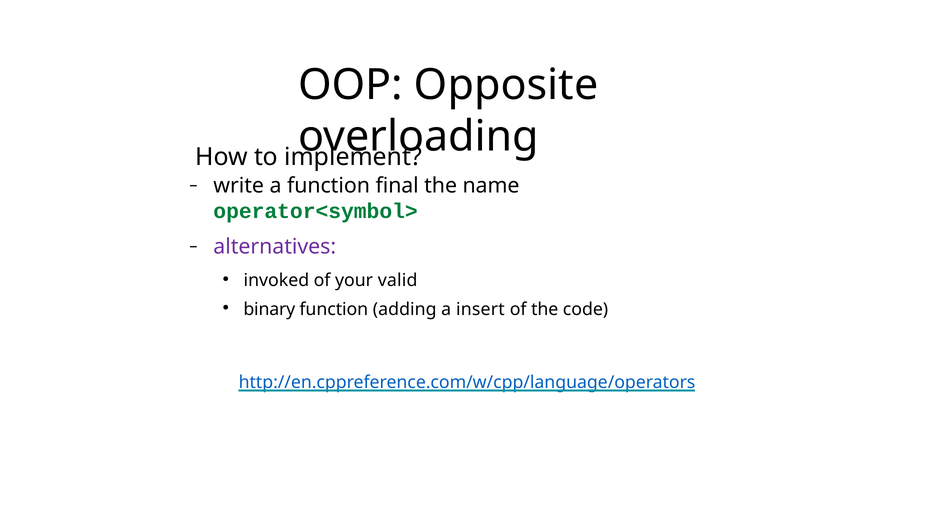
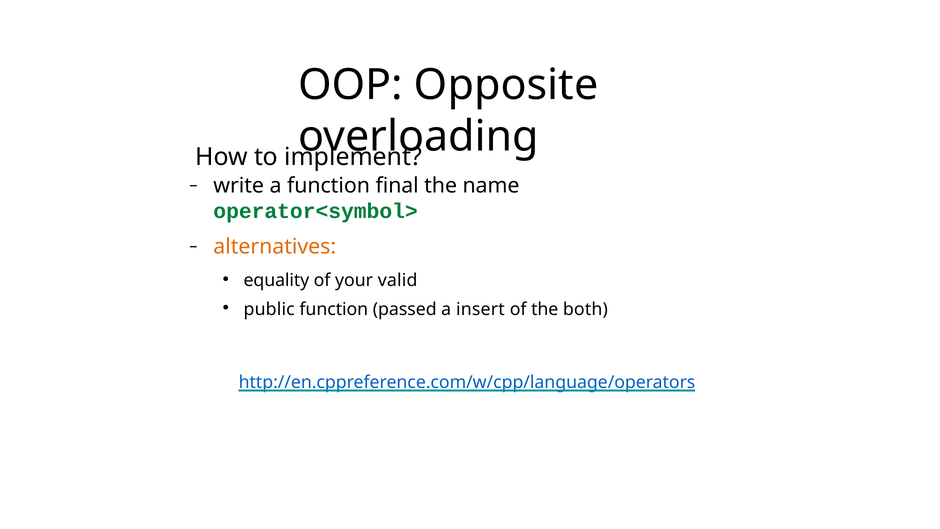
alternatives colour: purple -> orange
invoked: invoked -> equality
binary: binary -> public
adding: adding -> passed
code: code -> both
